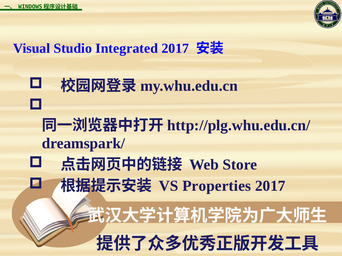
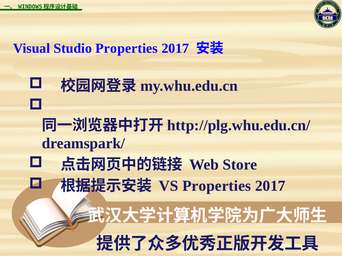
Studio Integrated: Integrated -> Properties
